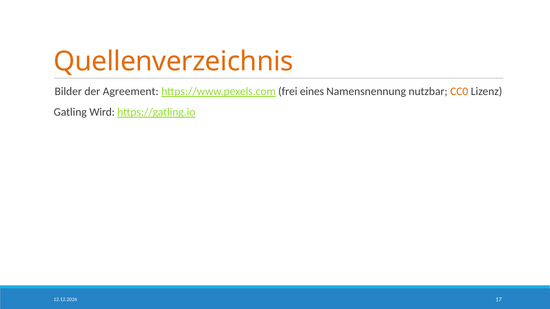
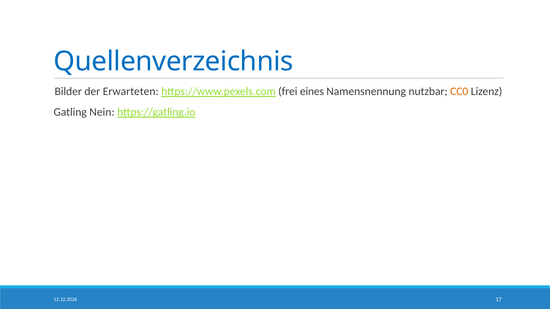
Quellenverzeichnis colour: orange -> blue
Agreement: Agreement -> Erwarteten
Wird: Wird -> Nein
